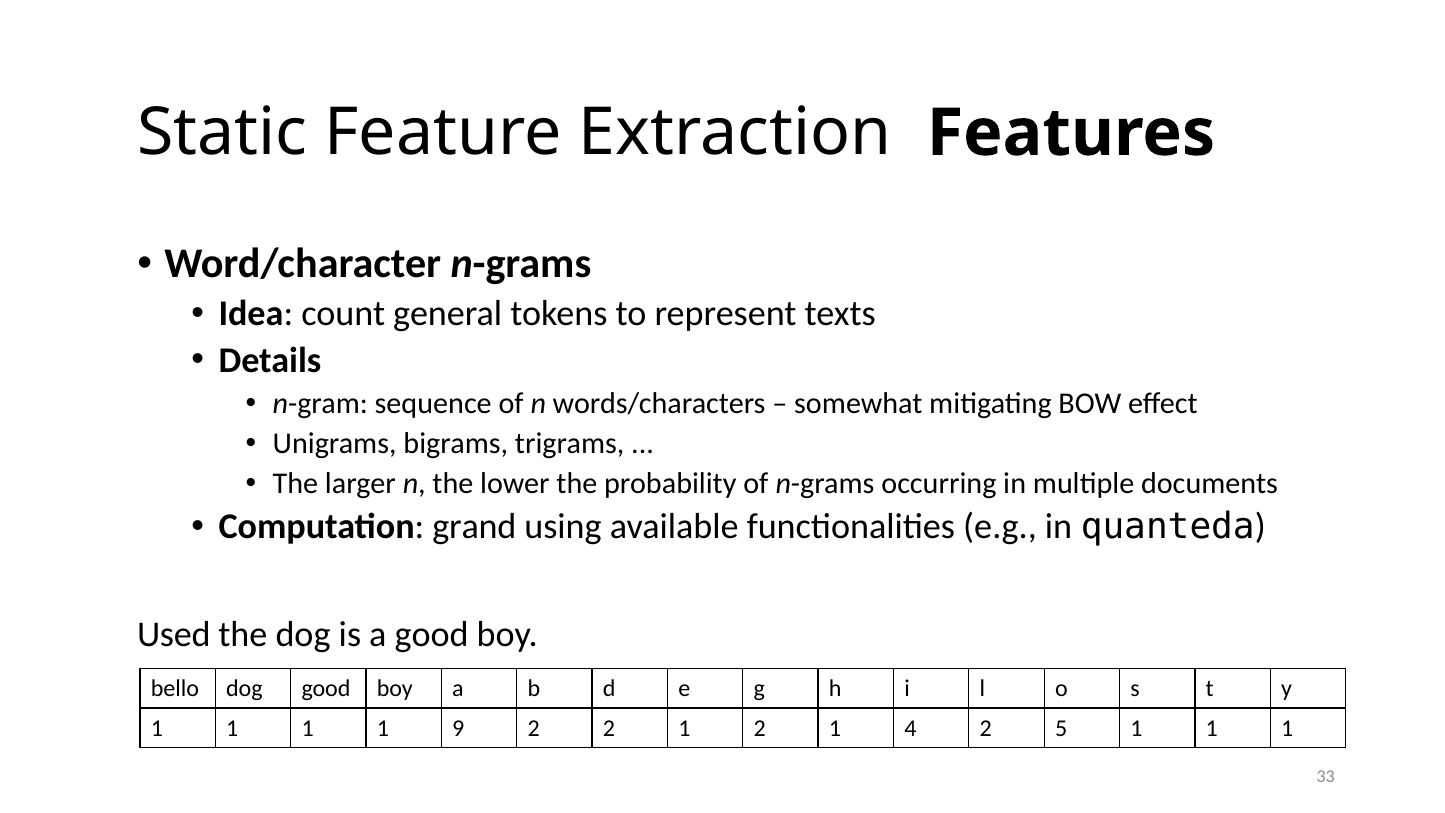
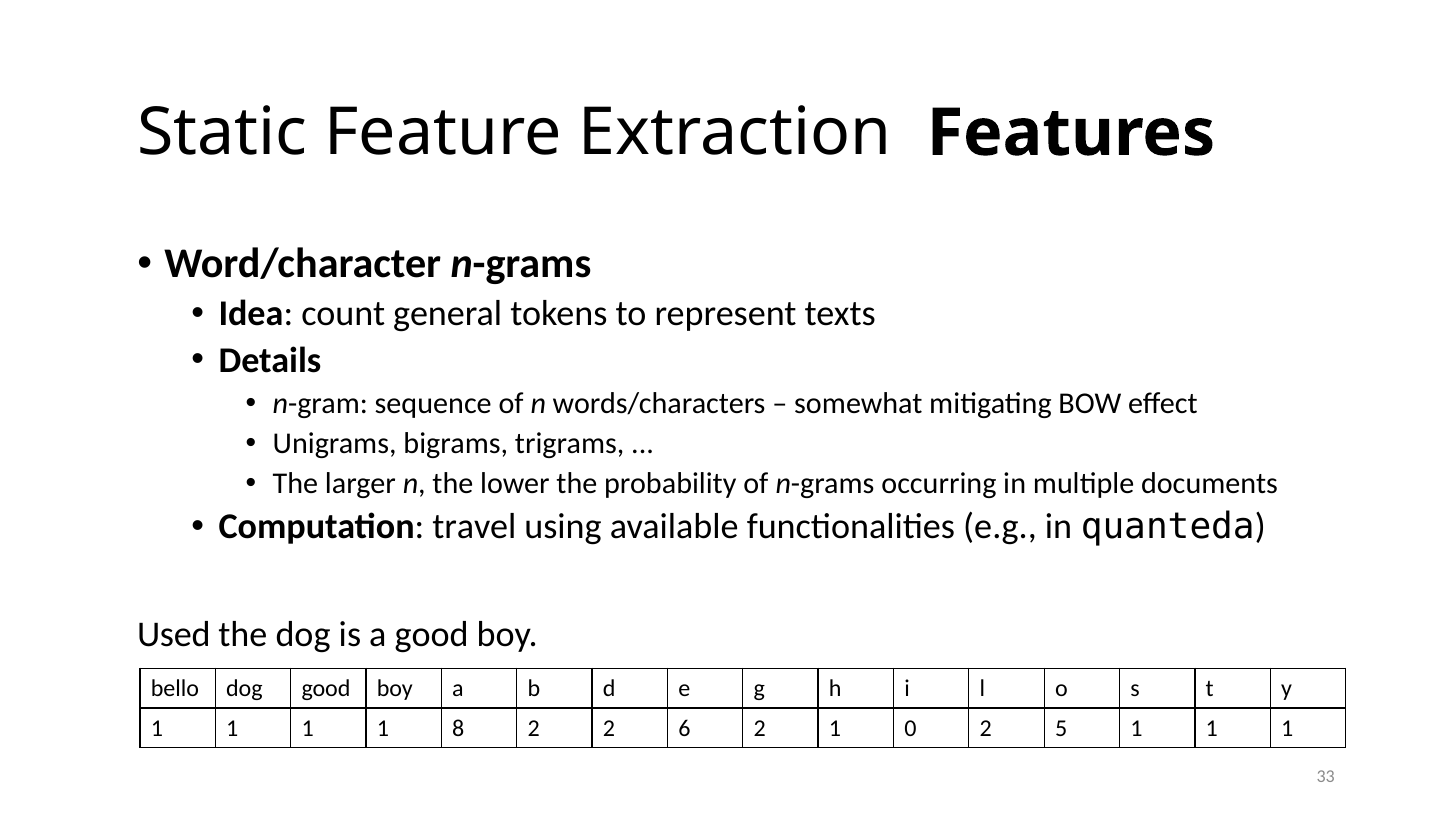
grand: grand -> travel
9: 9 -> 8
2 2 1: 1 -> 6
4: 4 -> 0
